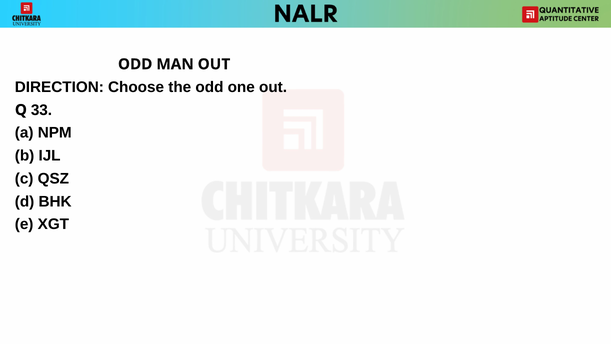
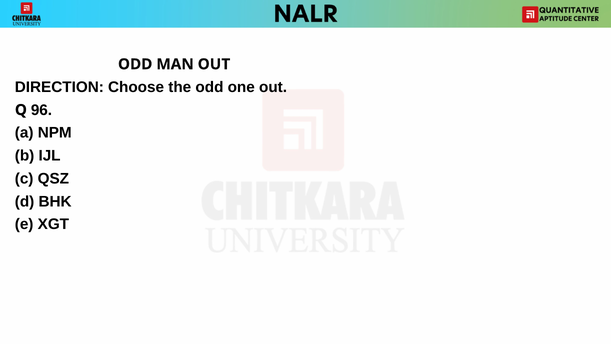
33: 33 -> 96
